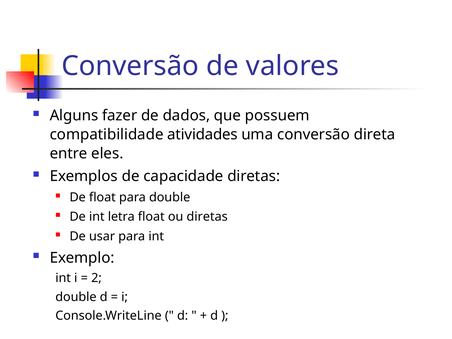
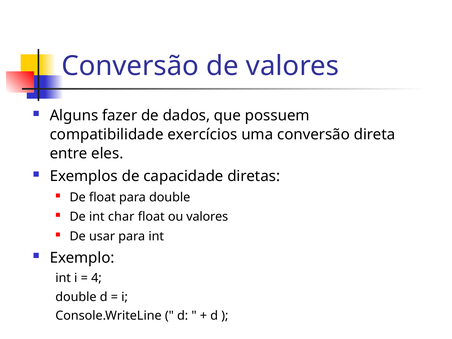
atividades: atividades -> exercícios
letra: letra -> char
ou diretas: diretas -> valores
2 at (96, 278): 2 -> 4
